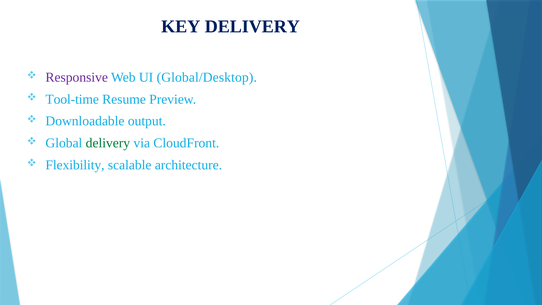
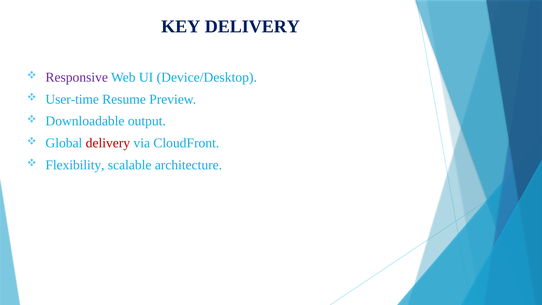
Global/Desktop: Global/Desktop -> Device/Desktop
Tool-time: Tool-time -> User-time
delivery at (108, 143) colour: green -> red
